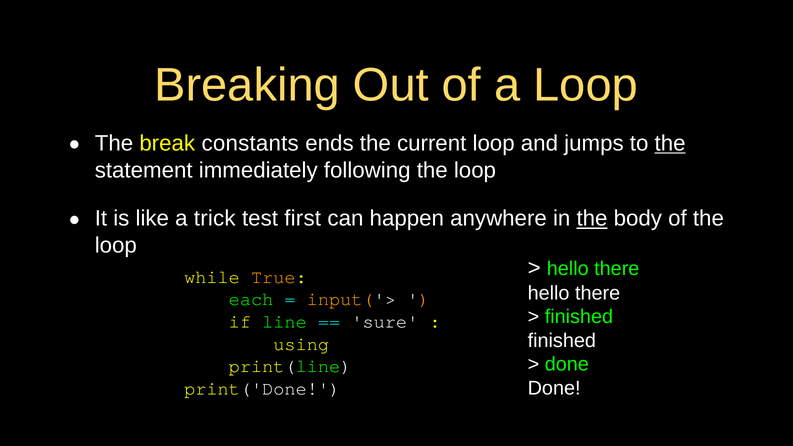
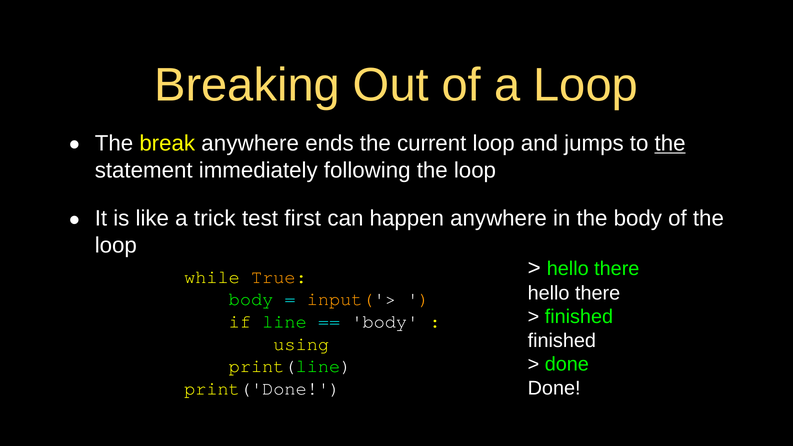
break constants: constants -> anywhere
the at (592, 219) underline: present -> none
each at (251, 299): each -> body
sure at (385, 322): sure -> body
